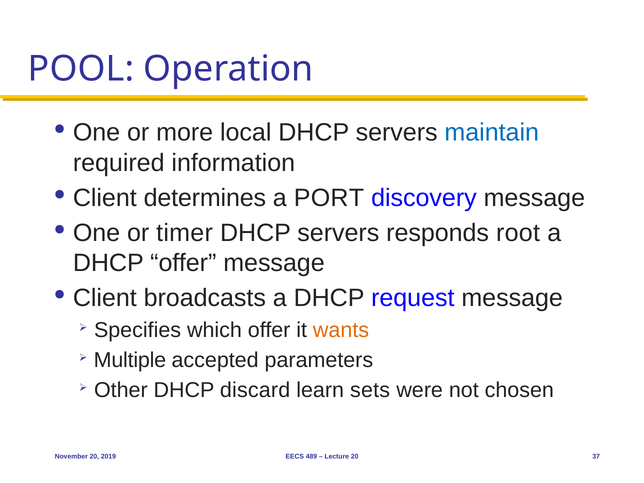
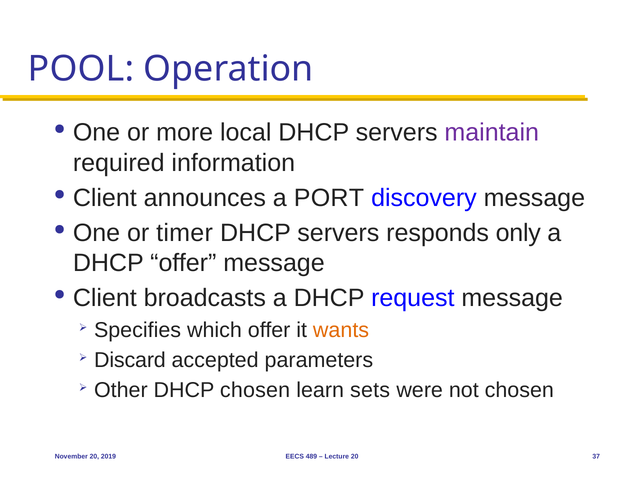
maintain colour: blue -> purple
determines: determines -> announces
root: root -> only
Multiple: Multiple -> Discard
DHCP discard: discard -> chosen
